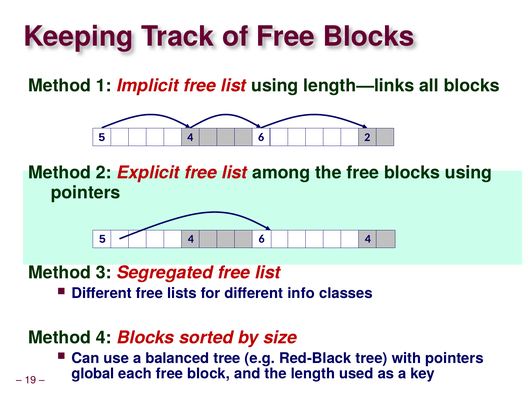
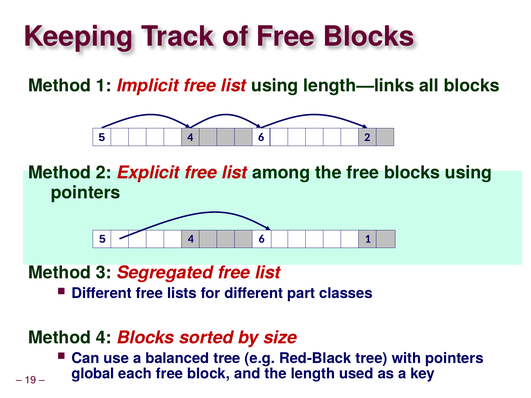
4 4: 4 -> 1
info: info -> part
